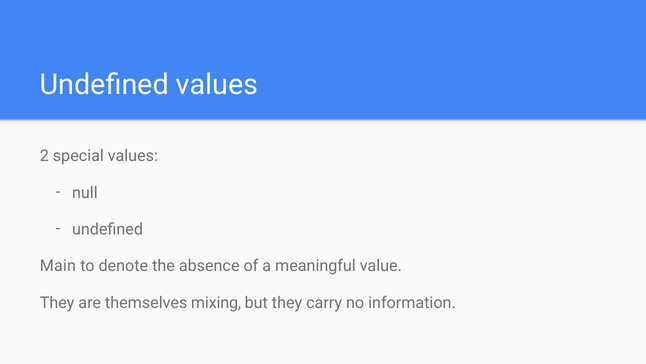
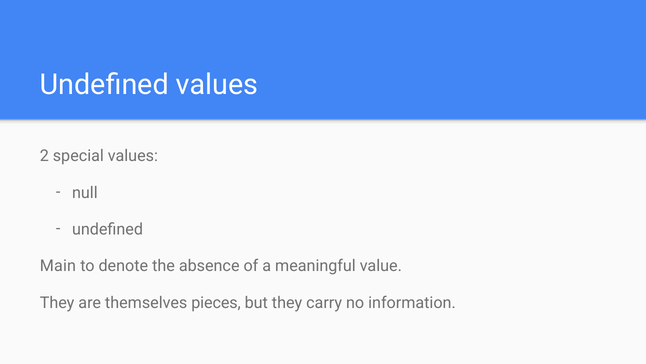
mixing: mixing -> pieces
